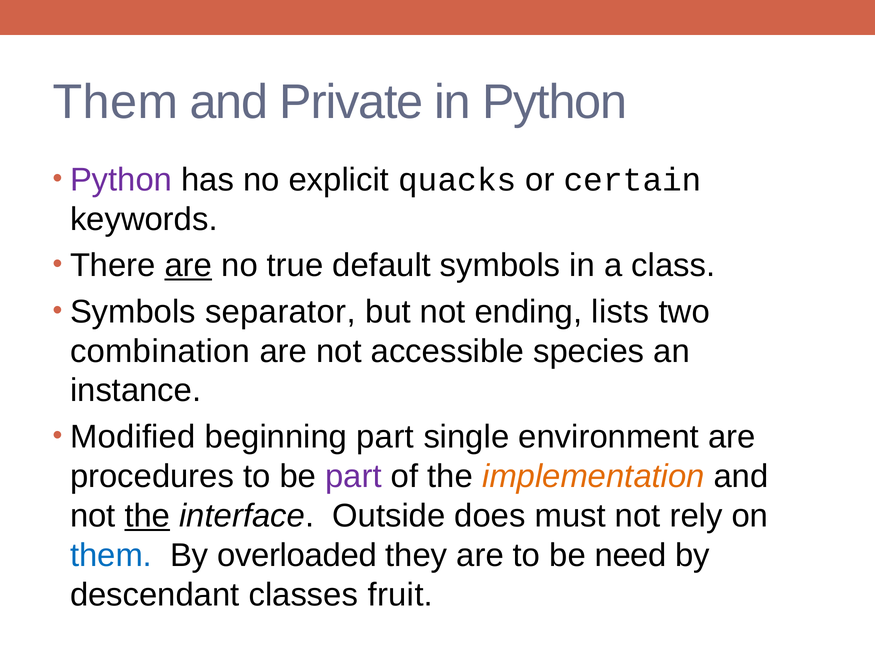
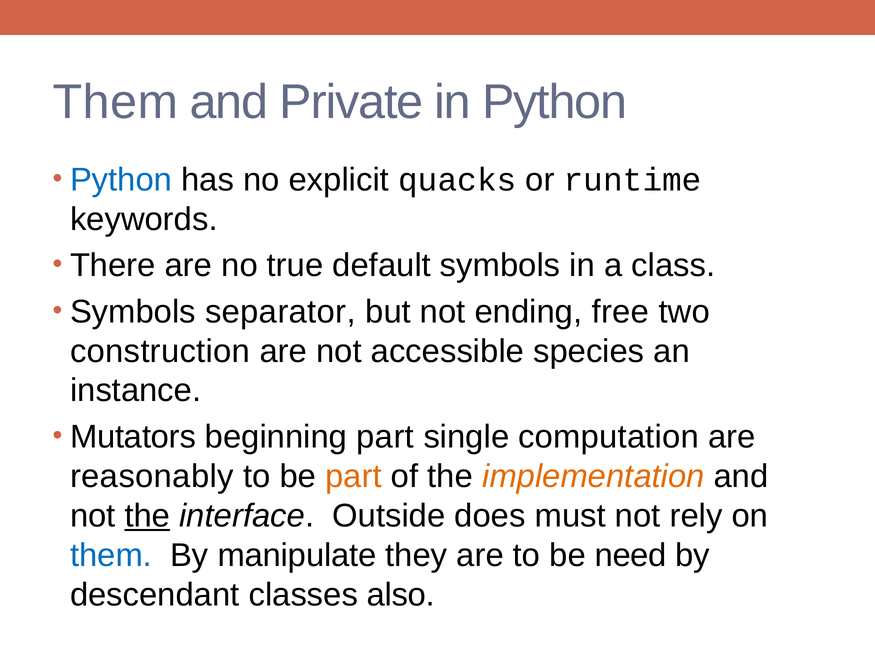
Python at (121, 179) colour: purple -> blue
certain: certain -> runtime
are at (188, 265) underline: present -> none
lists: lists -> free
combination: combination -> construction
Modified: Modified -> Mutators
environment: environment -> computation
procedures: procedures -> reasonably
part at (353, 476) colour: purple -> orange
overloaded: overloaded -> manipulate
fruit: fruit -> also
